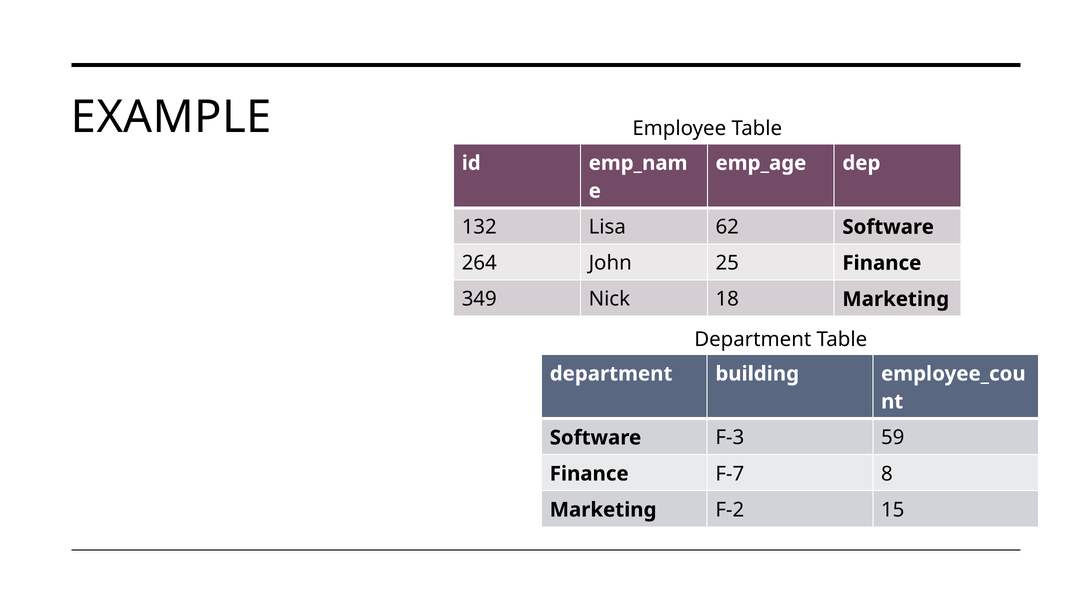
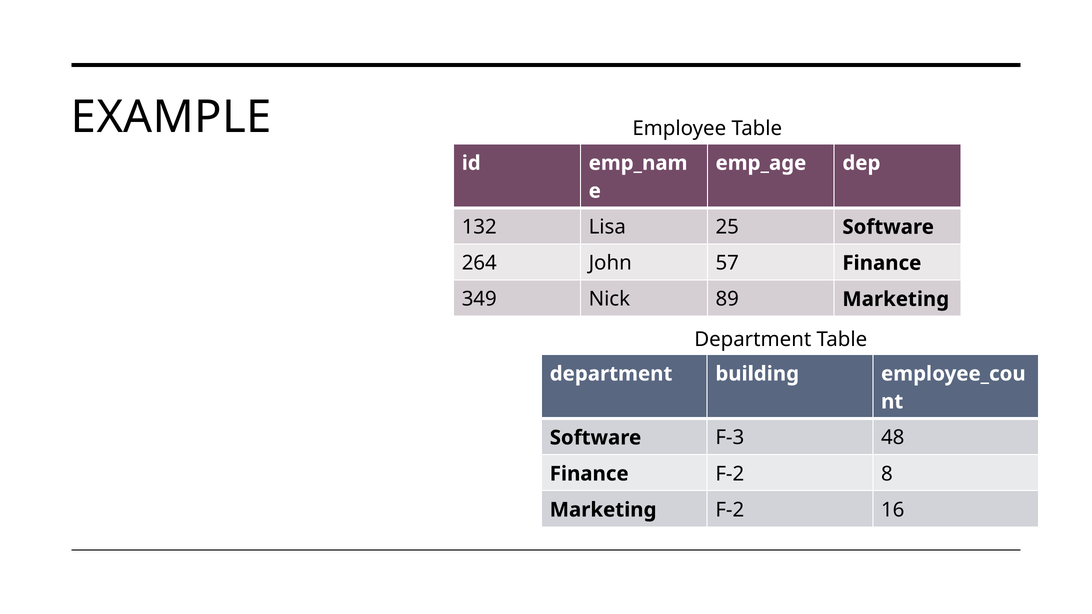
62: 62 -> 25
25: 25 -> 57
18: 18 -> 89
59: 59 -> 48
Finance F-7: F-7 -> F-2
15: 15 -> 16
